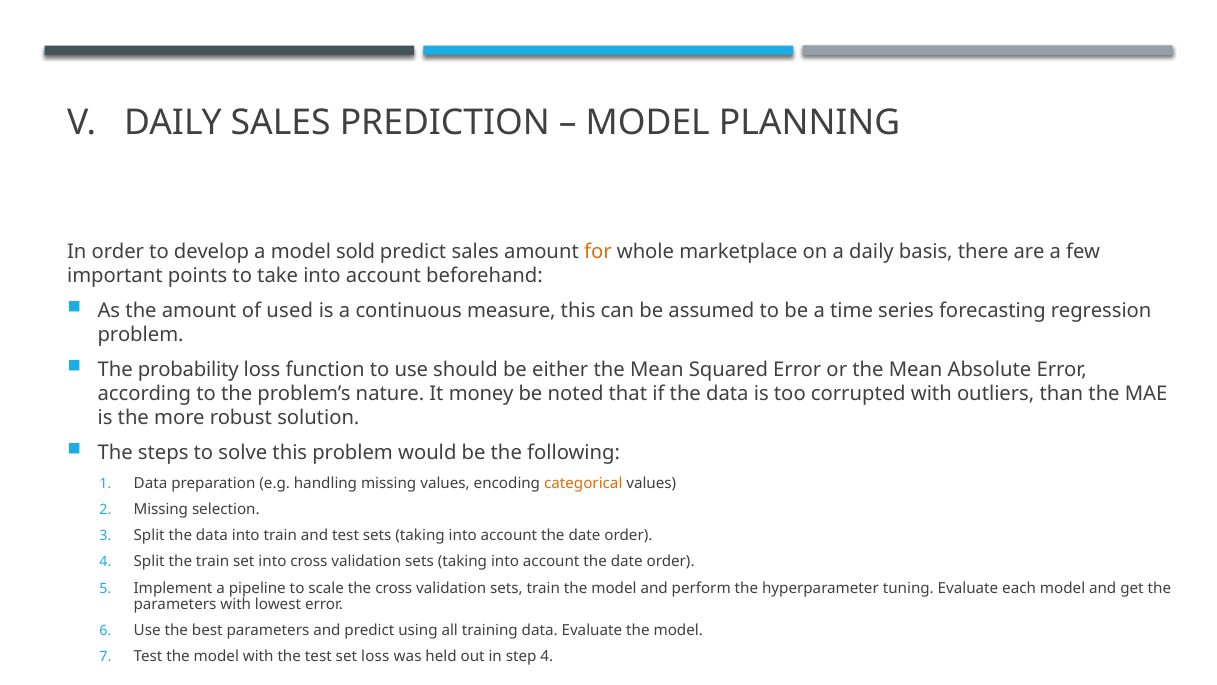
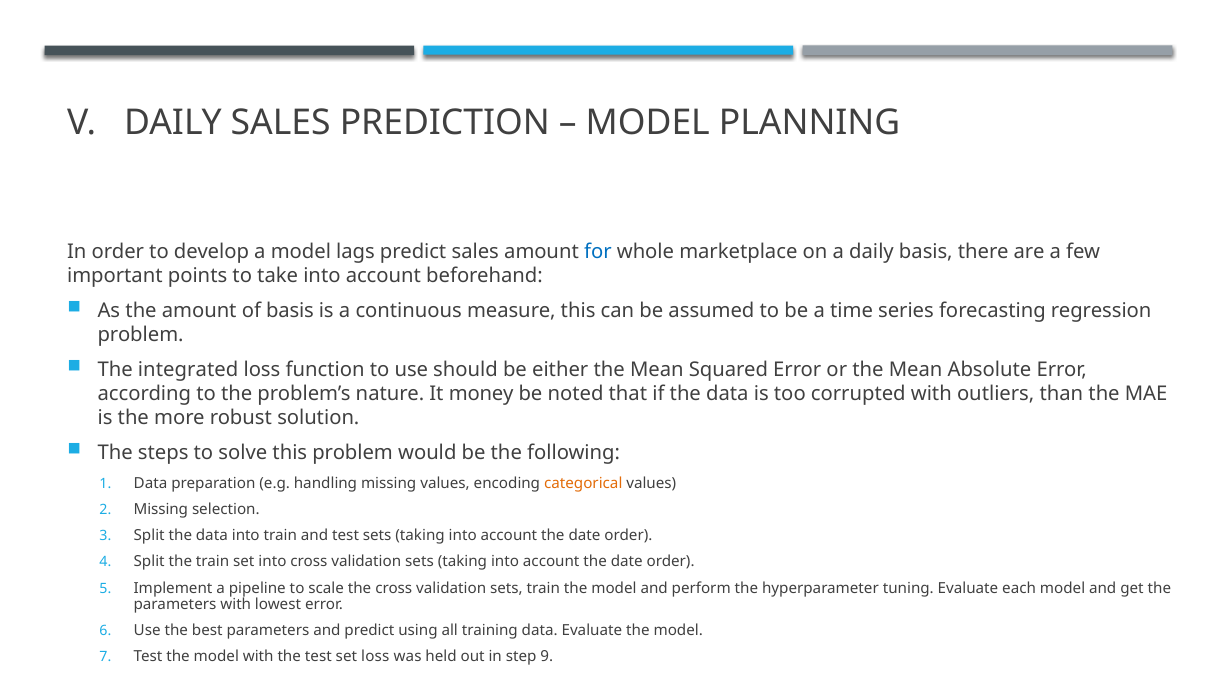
sold: sold -> lags
for colour: orange -> blue
of used: used -> basis
probability: probability -> integrated
step 4: 4 -> 9
